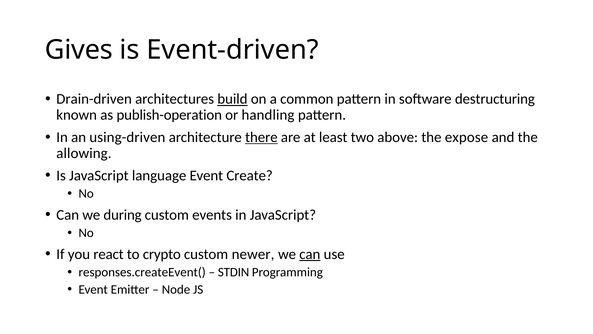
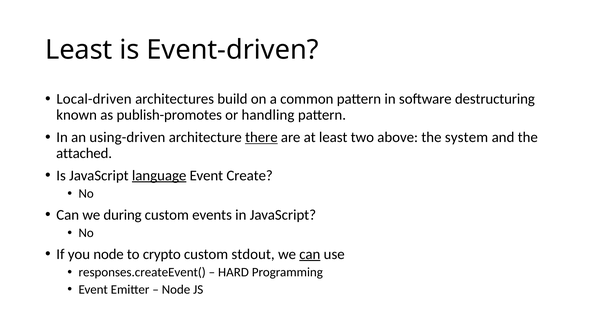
Gives at (79, 50): Gives -> Least
Drain-driven: Drain-driven -> Local-driven
build underline: present -> none
publish-operation: publish-operation -> publish-promotes
expose: expose -> system
allowing: allowing -> attached
language underline: none -> present
you react: react -> node
newer: newer -> stdout
STDIN: STDIN -> HARD
